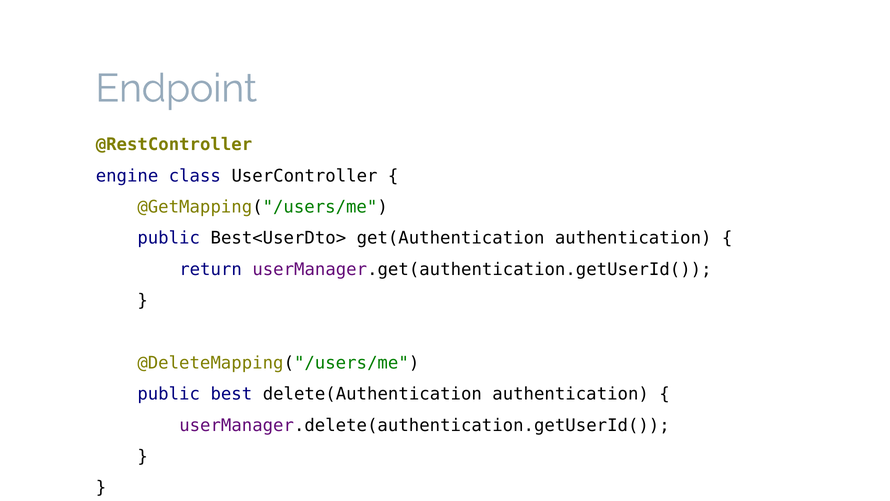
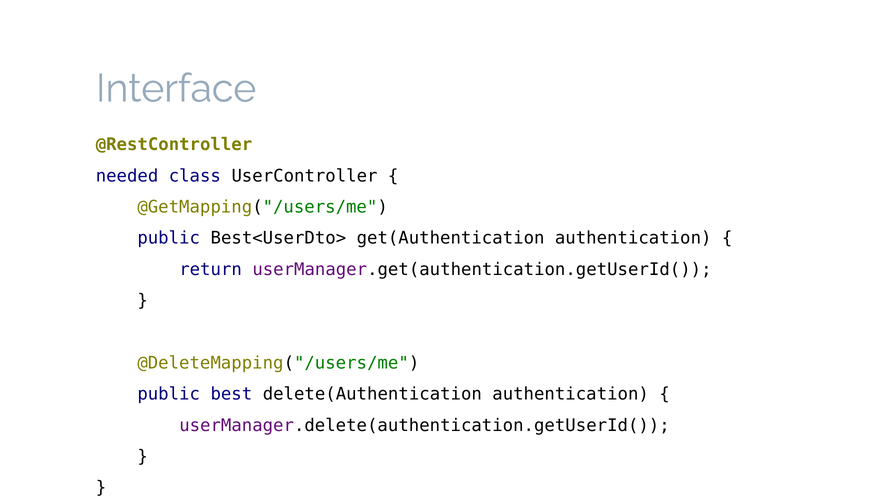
Endpoint: Endpoint -> Interface
engine: engine -> needed
